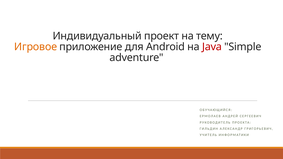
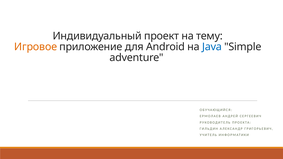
Java colour: red -> blue
